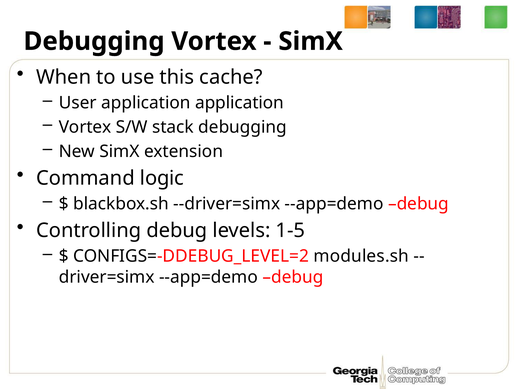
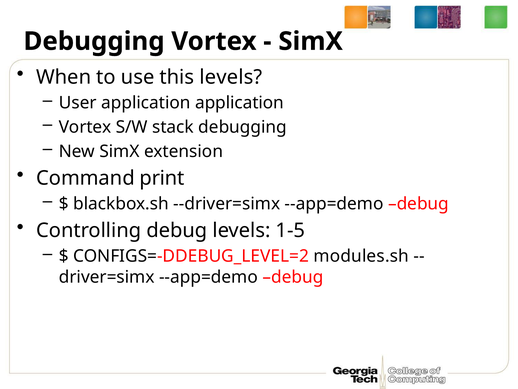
this cache: cache -> levels
logic: logic -> print
